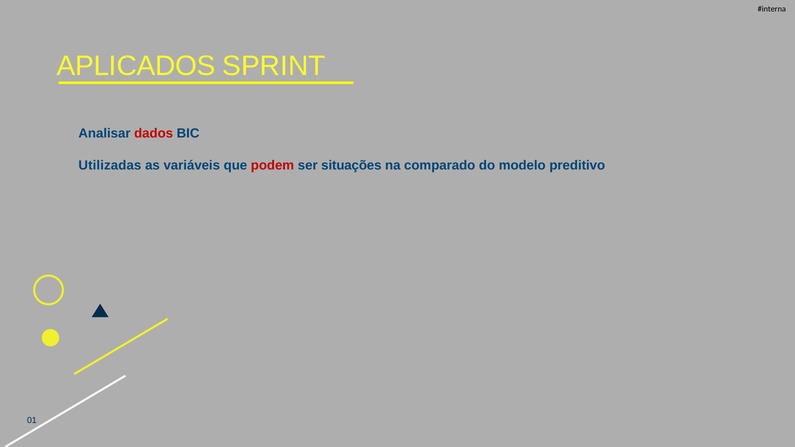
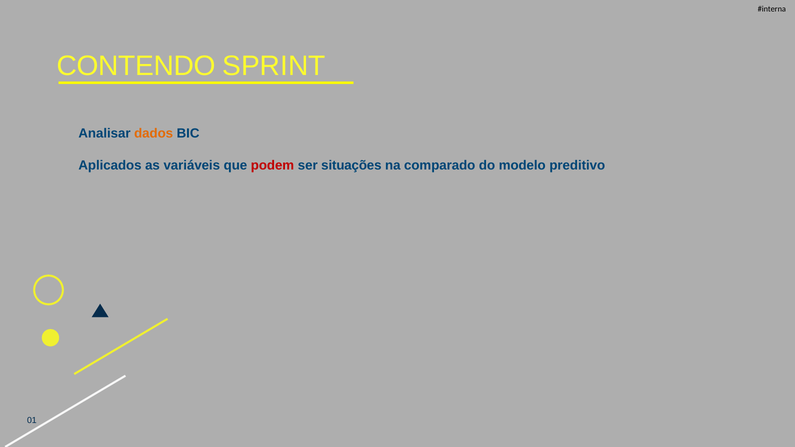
APLICADOS: APLICADOS -> CONTENDO
dados colour: red -> orange
Utilizadas: Utilizadas -> Aplicados
